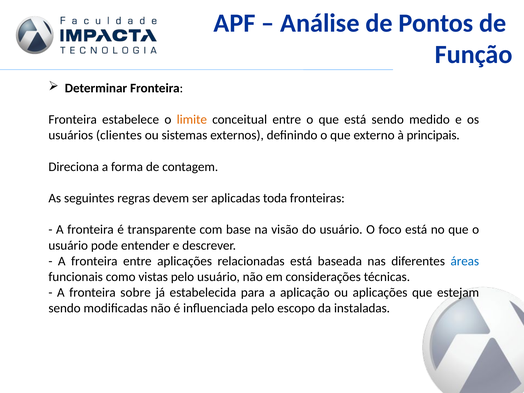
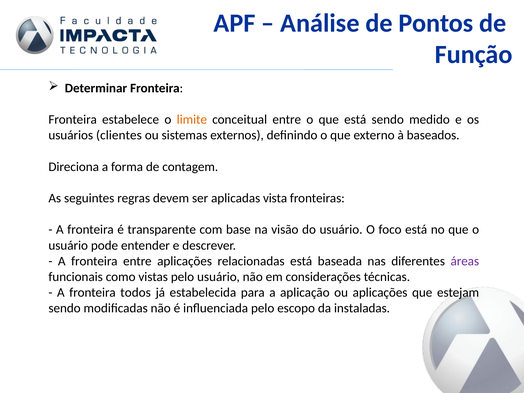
principais: principais -> baseados
toda: toda -> vista
áreas colour: blue -> purple
sobre: sobre -> todos
